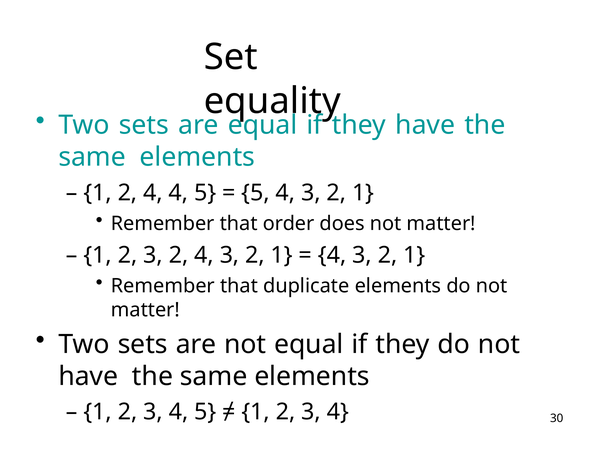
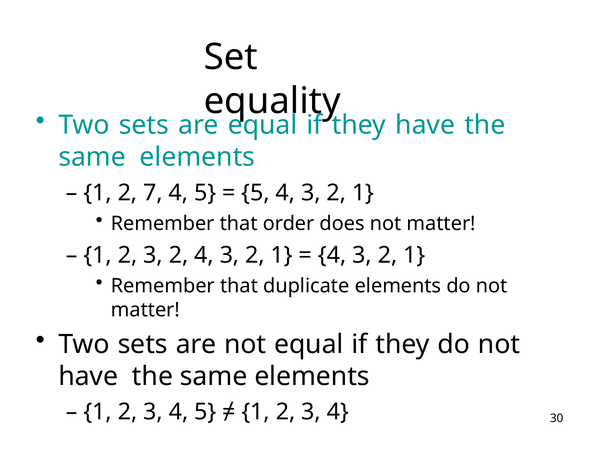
1 2 4: 4 -> 7
